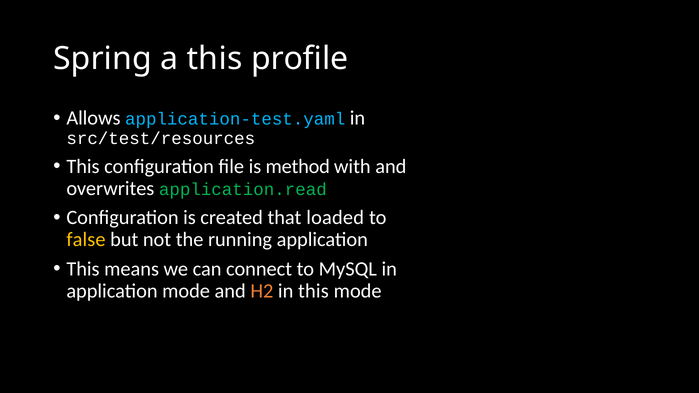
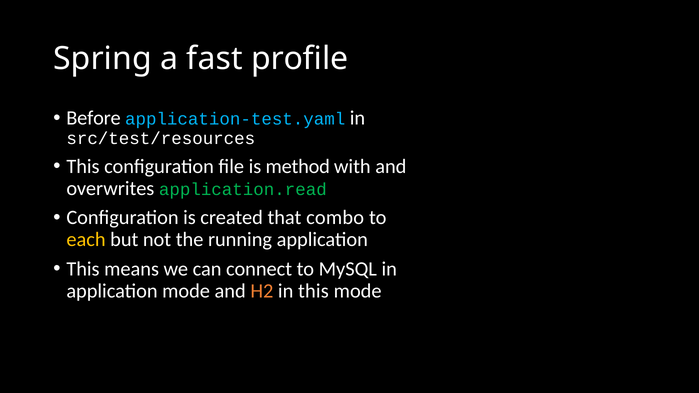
a this: this -> fast
Allows: Allows -> Before
loaded: loaded -> combo
false: false -> each
